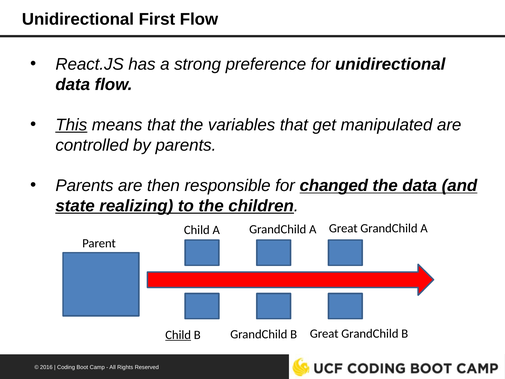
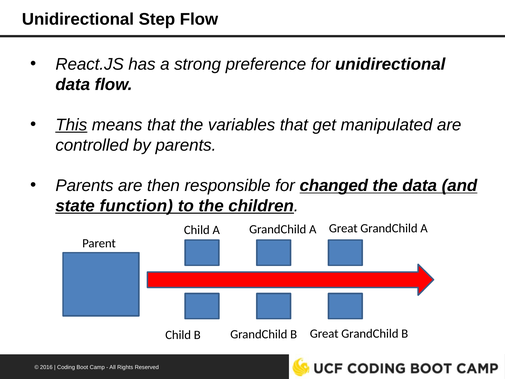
First: First -> Step
realizing: realizing -> function
Child at (178, 335) underline: present -> none
